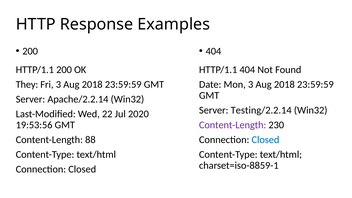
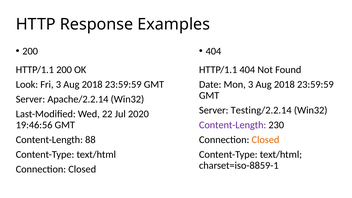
They: They -> Look
19:53:56: 19:53:56 -> 19:46:56
Closed at (265, 140) colour: blue -> orange
